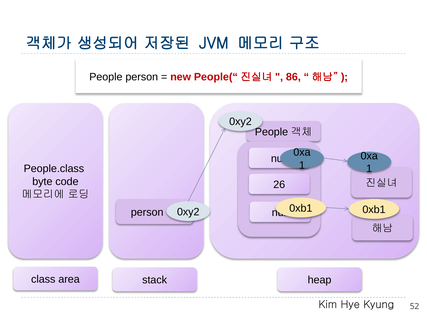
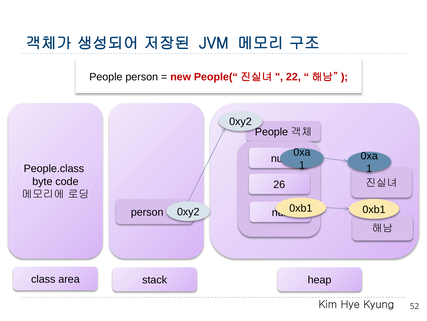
86: 86 -> 22
